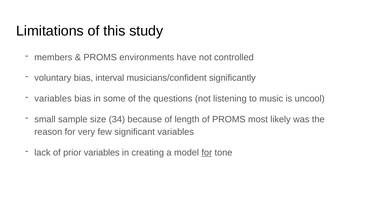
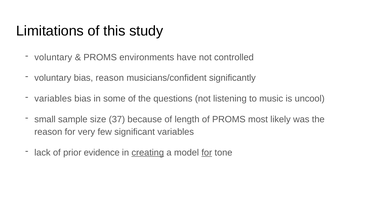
members at (53, 57): members -> voluntary
bias interval: interval -> reason
34: 34 -> 37
prior variables: variables -> evidence
creating underline: none -> present
